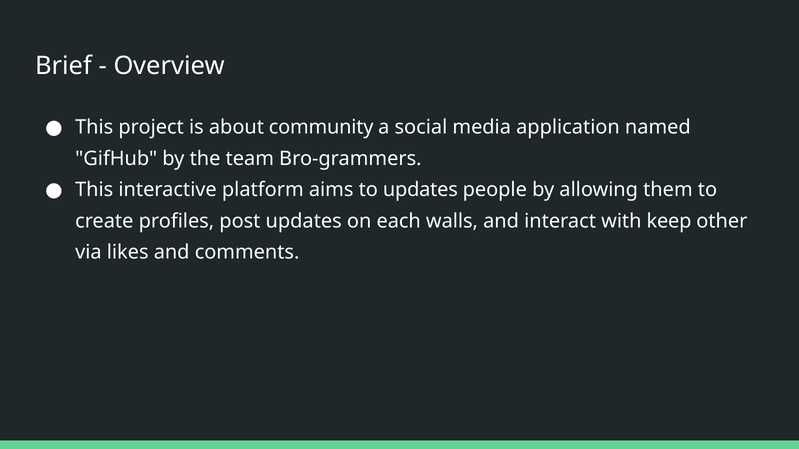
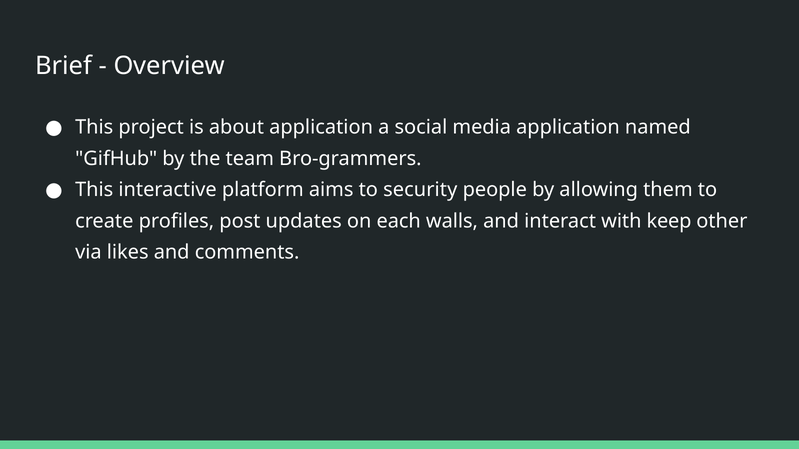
about community: community -> application
to updates: updates -> security
